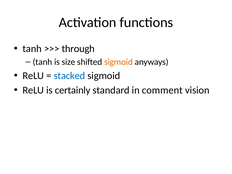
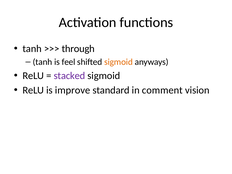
size: size -> feel
stacked colour: blue -> purple
certainly: certainly -> improve
